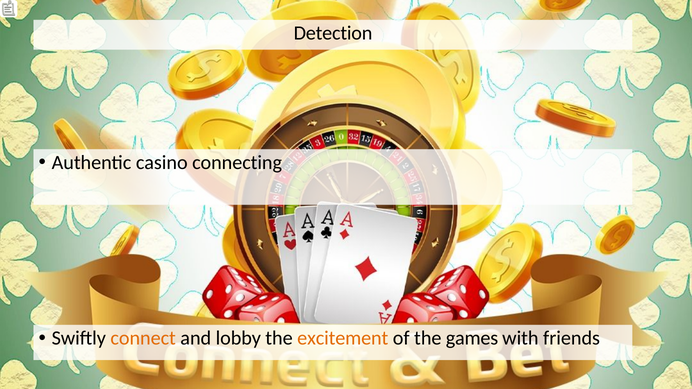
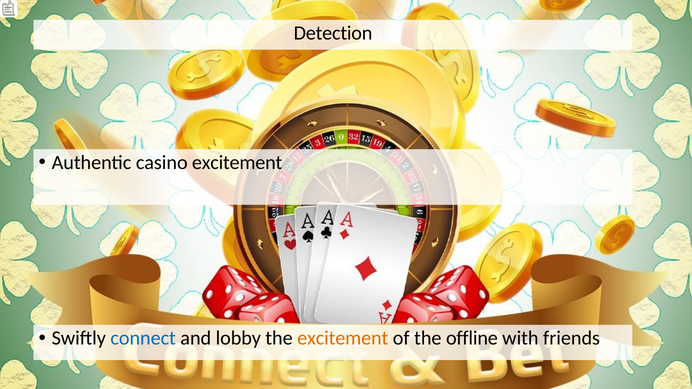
casino connecting: connecting -> excitement
connect colour: orange -> blue
games: games -> offline
